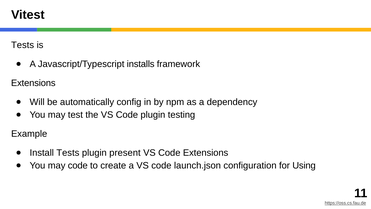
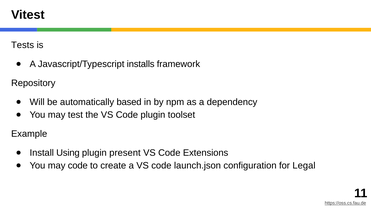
Extensions at (33, 83): Extensions -> Repository
config: config -> based
testing: testing -> toolset
Install Tests: Tests -> Using
Using: Using -> Legal
